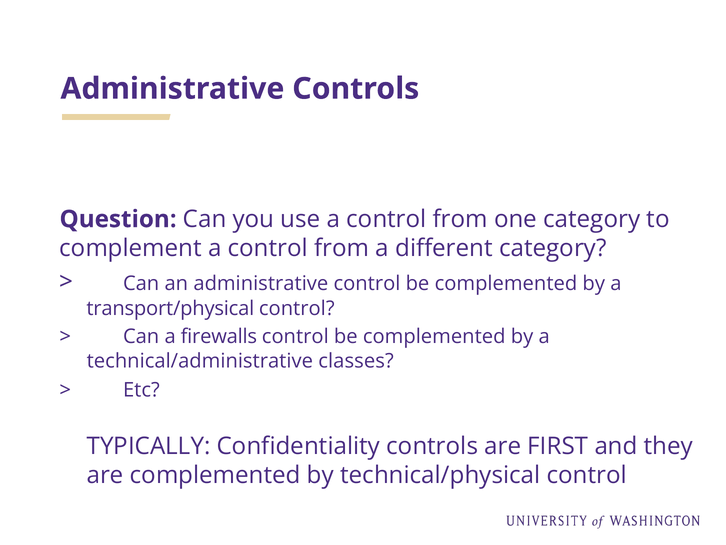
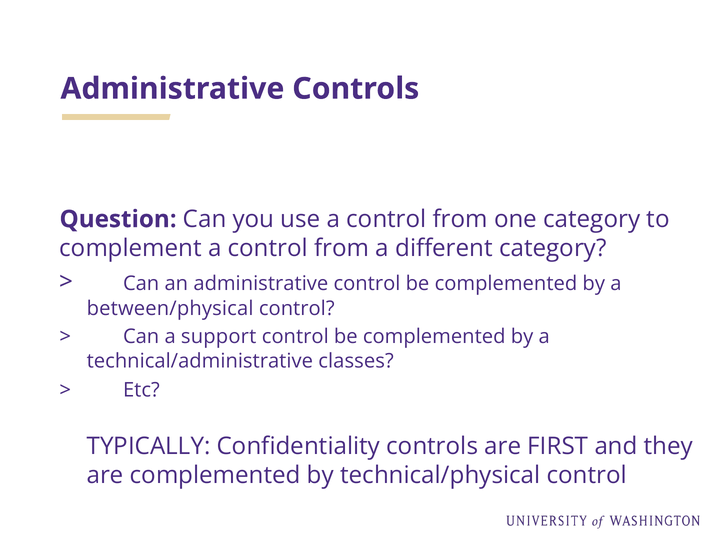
transport/physical: transport/physical -> between/physical
firewalls: firewalls -> support
